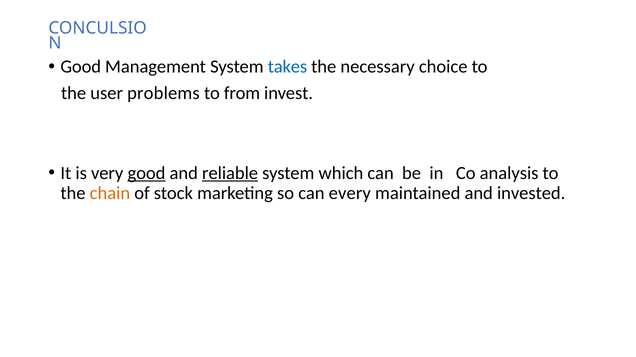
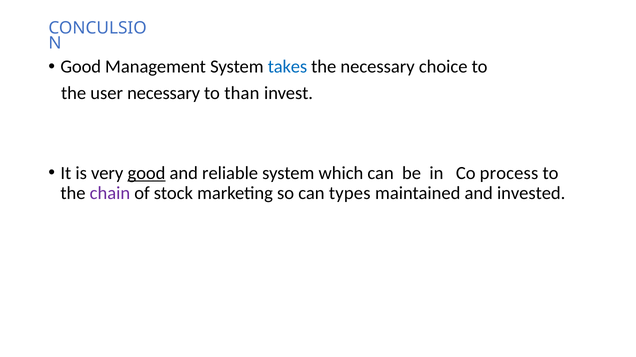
user problems: problems -> necessary
from: from -> than
reliable underline: present -> none
analysis: analysis -> process
chain colour: orange -> purple
every: every -> types
